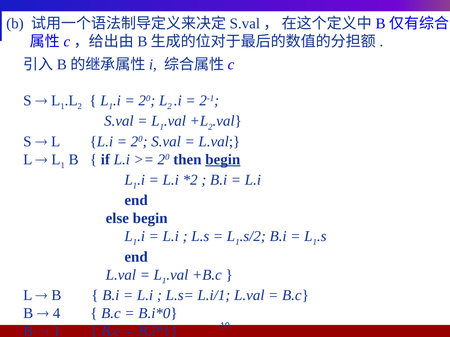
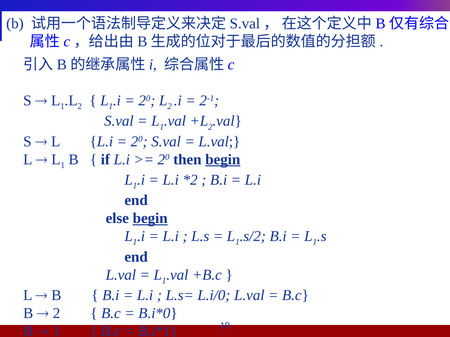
begin at (150, 219) underline: none -> present
L.i/1: L.i/1 -> L.i/0
4 at (57, 314): 4 -> 2
